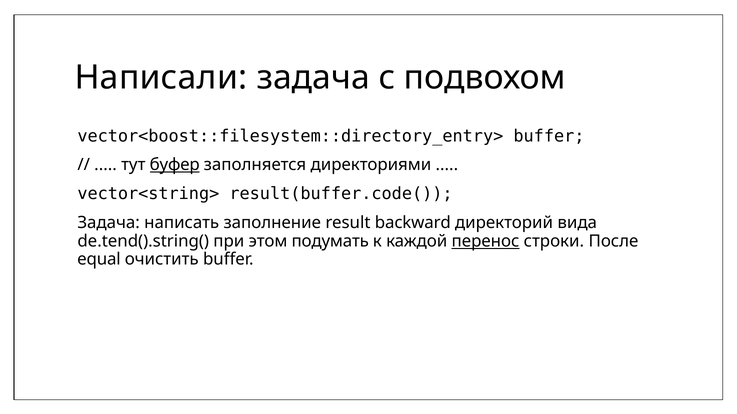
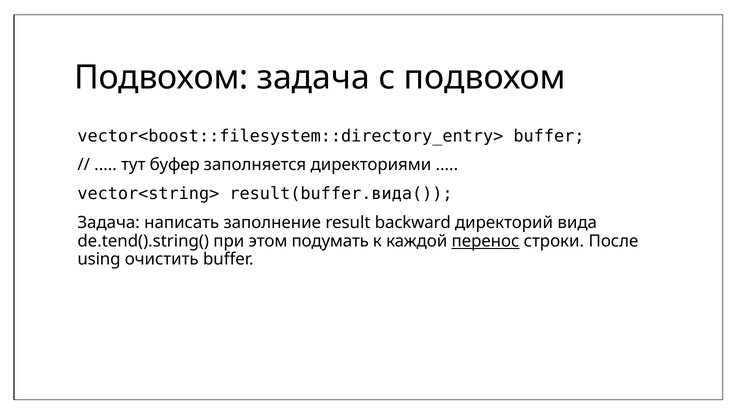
Написали at (161, 78): Написали -> Подвохом
буфер underline: present -> none
result(buffer.code(: result(buffer.code( -> result(buffer.вида(
equal: equal -> using
